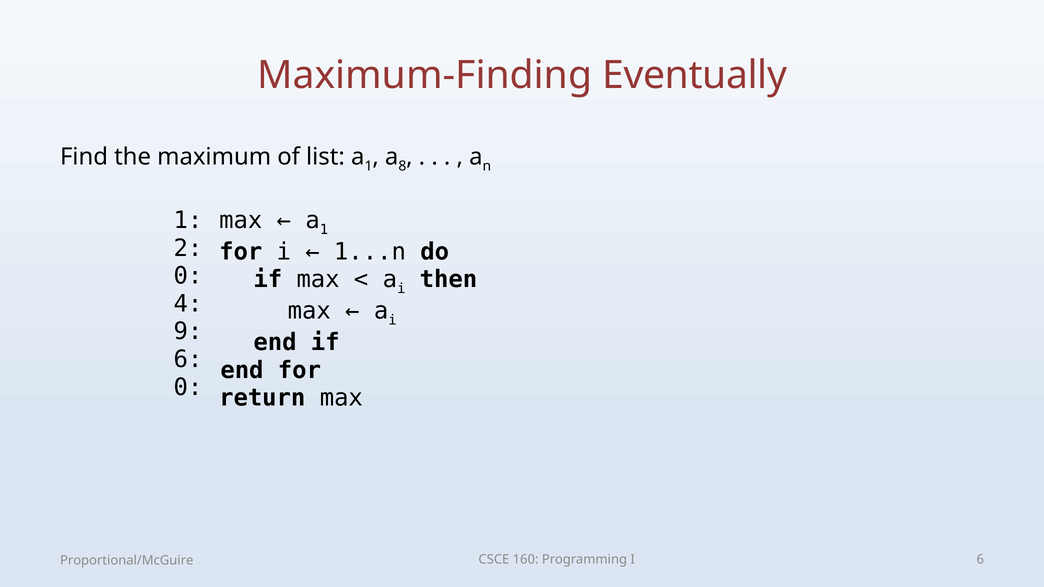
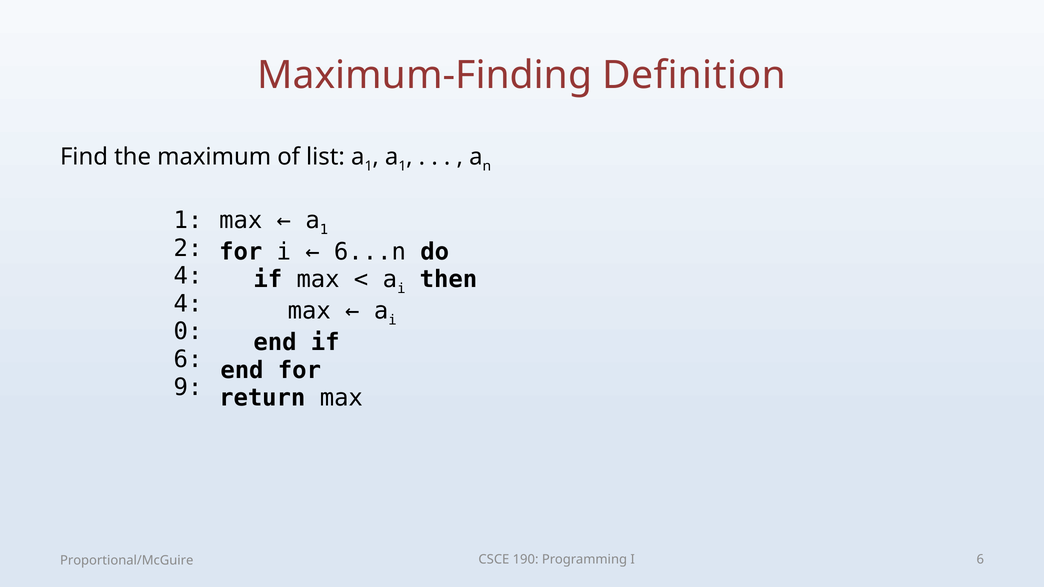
Eventually: Eventually -> Definition
8 at (402, 166): 8 -> 1
1...n: 1...n -> 6...n
0 at (188, 276): 0 -> 4
9: 9 -> 0
0 at (188, 387): 0 -> 9
160: 160 -> 190
